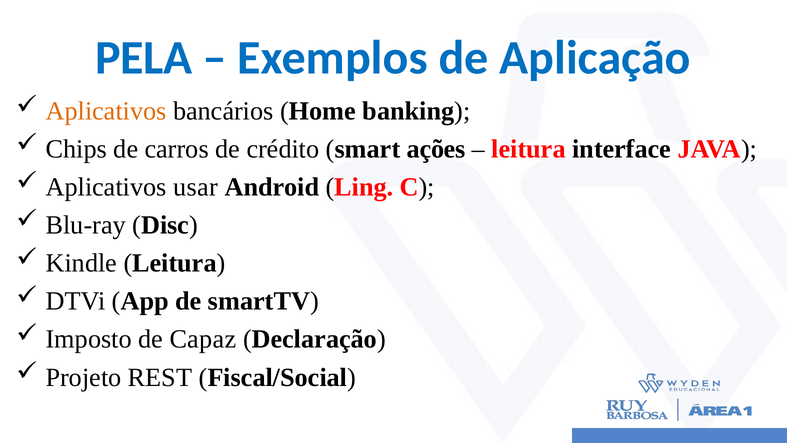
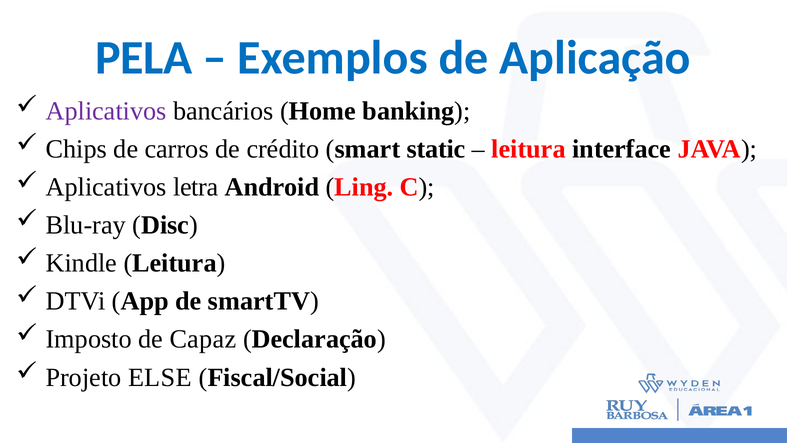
Aplicativos at (106, 111) colour: orange -> purple
ações: ações -> static
usar: usar -> letra
REST: REST -> ELSE
